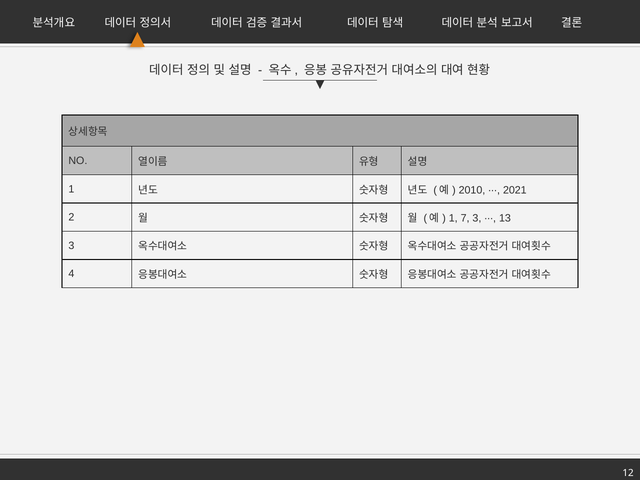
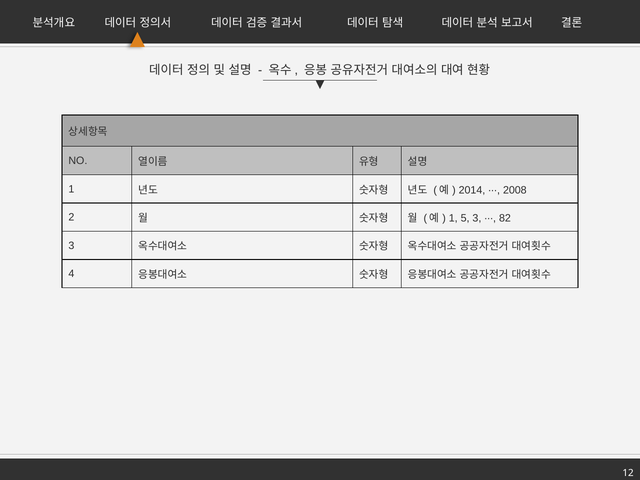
2010: 2010 -> 2014
2021: 2021 -> 2008
7: 7 -> 5
13: 13 -> 82
